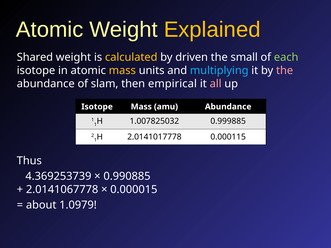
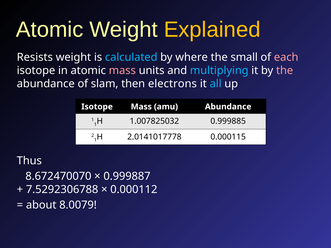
Shared: Shared -> Resists
calculated colour: yellow -> light blue
driven: driven -> where
each colour: light green -> pink
mass at (122, 71) colour: yellow -> pink
empirical: empirical -> electrons
all colour: pink -> light blue
4.369253739: 4.369253739 -> 8.672470070
0.990885: 0.990885 -> 0.999887
2.0141067778: 2.0141067778 -> 7.5292306788
0.000015: 0.000015 -> 0.000112
1.0979: 1.0979 -> 8.0079
